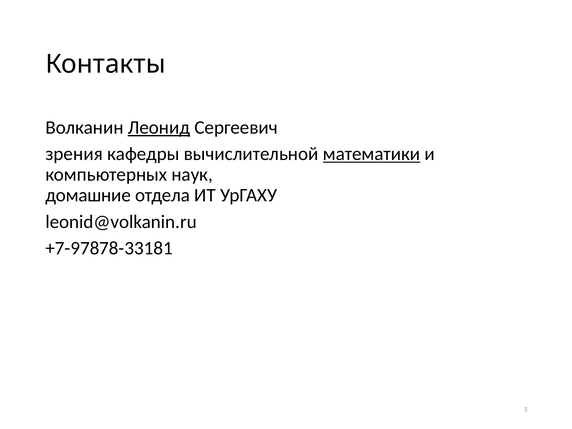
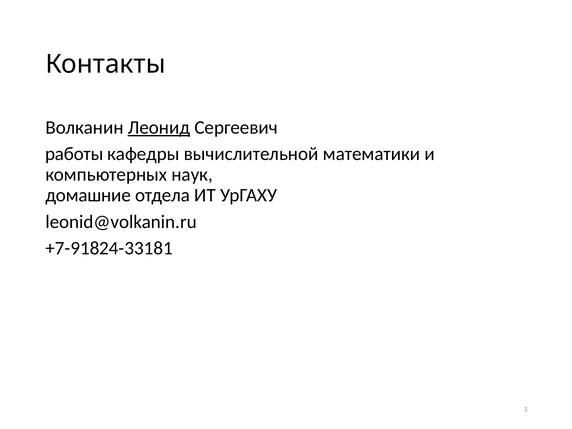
зрения: зрения -> работы
математики underline: present -> none
+7-97878-33181: +7-97878-33181 -> +7-91824-33181
